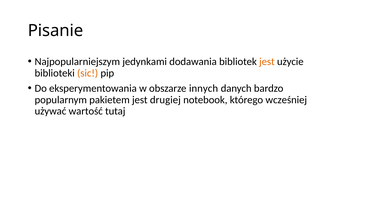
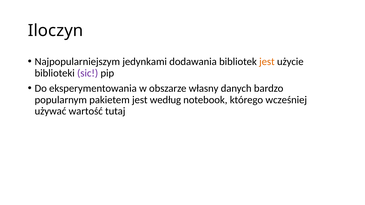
Pisanie: Pisanie -> Iloczyn
sic colour: orange -> purple
innych: innych -> własny
drugiej: drugiej -> według
